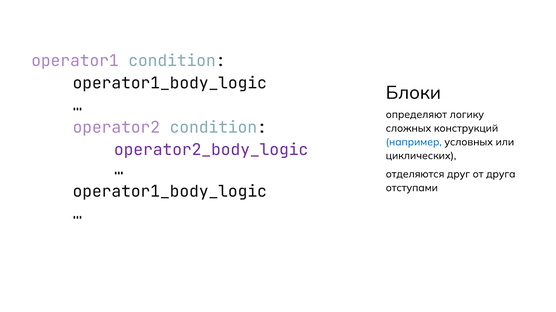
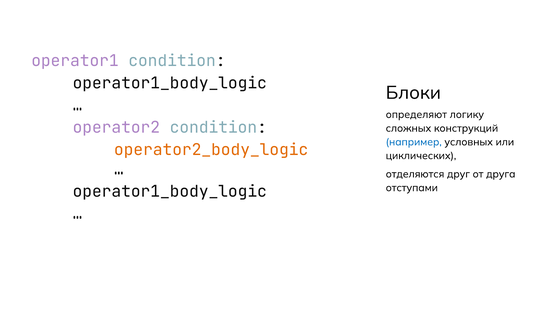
operator2_body_logic colour: purple -> orange
